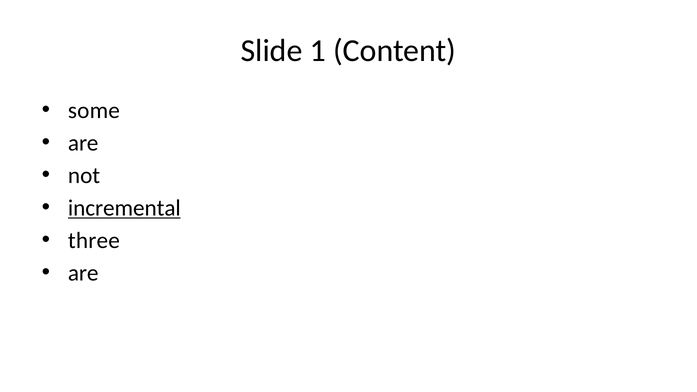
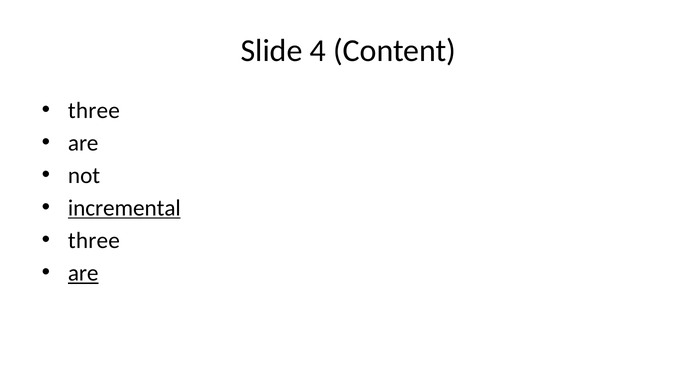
1: 1 -> 4
some at (94, 111): some -> three
are at (83, 273) underline: none -> present
